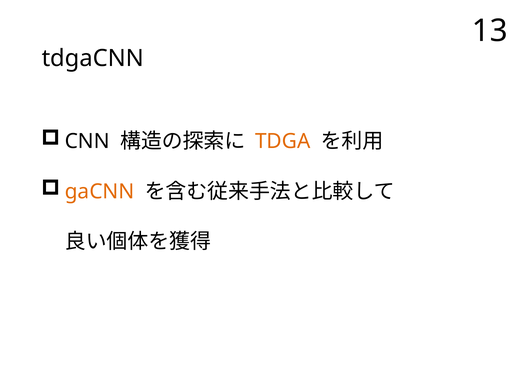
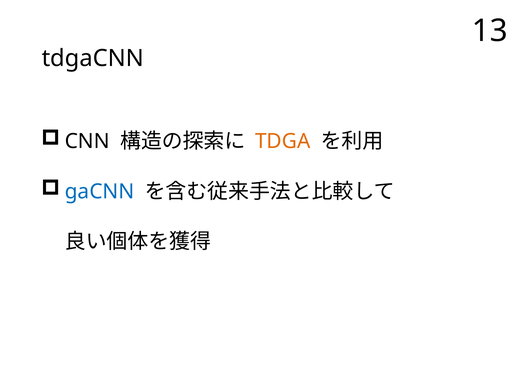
gaCNN colour: orange -> blue
